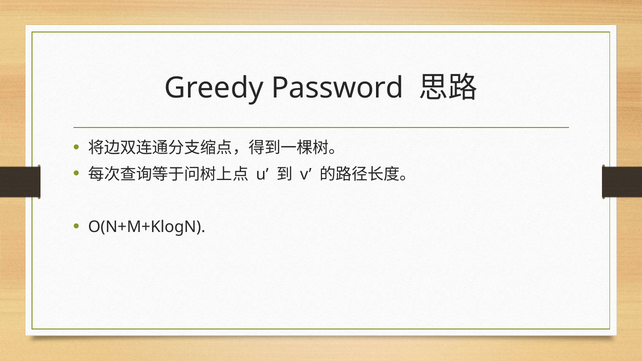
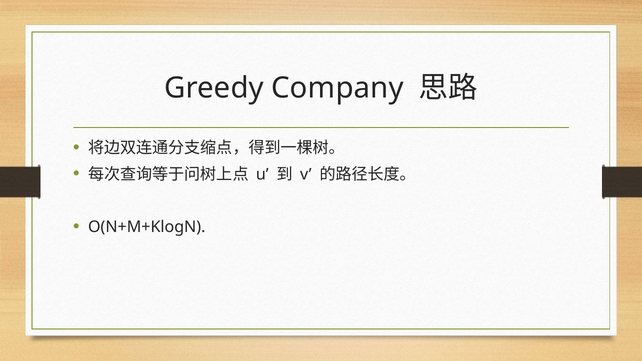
Password: Password -> Company
